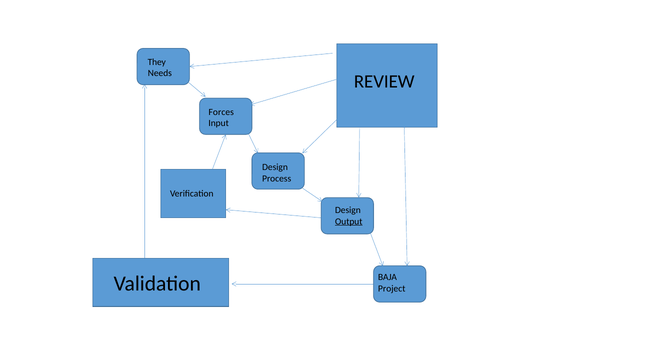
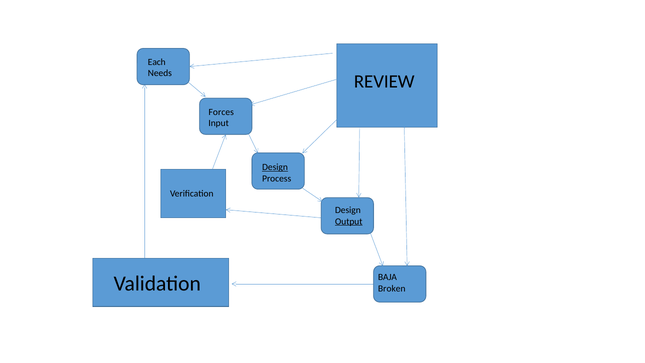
They: They -> Each
Design at (275, 167) underline: none -> present
Project: Project -> Broken
